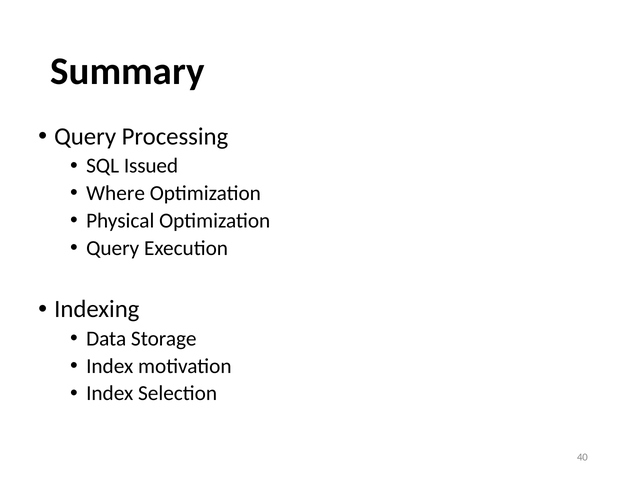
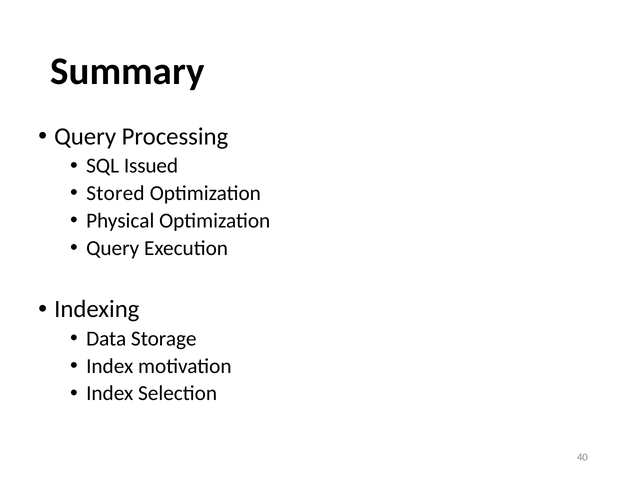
Where: Where -> Stored
